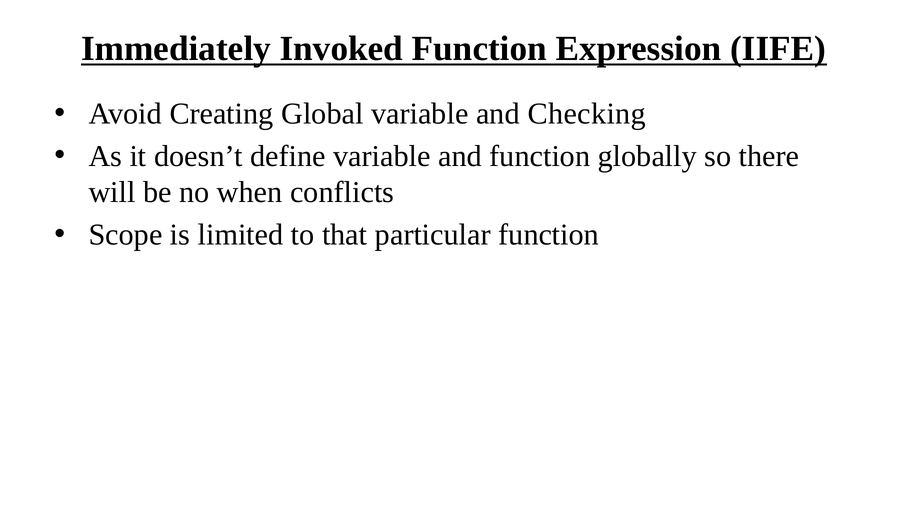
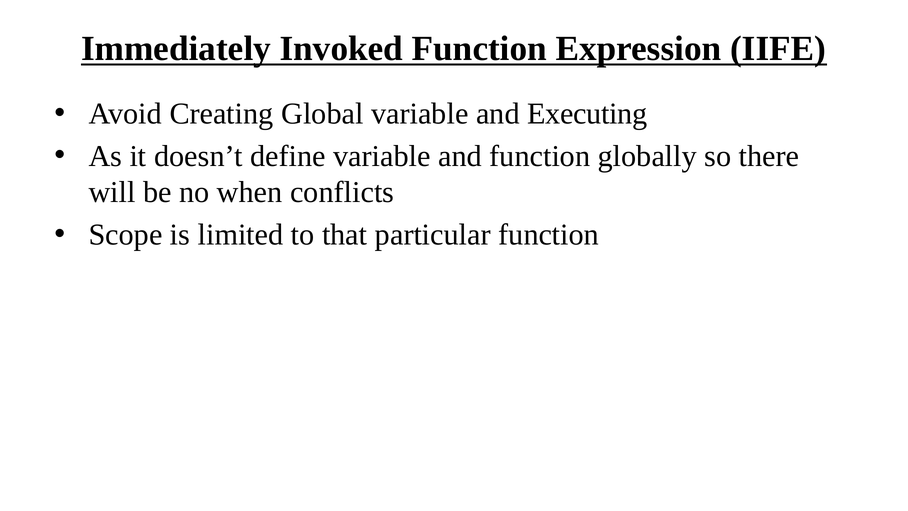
Checking: Checking -> Executing
